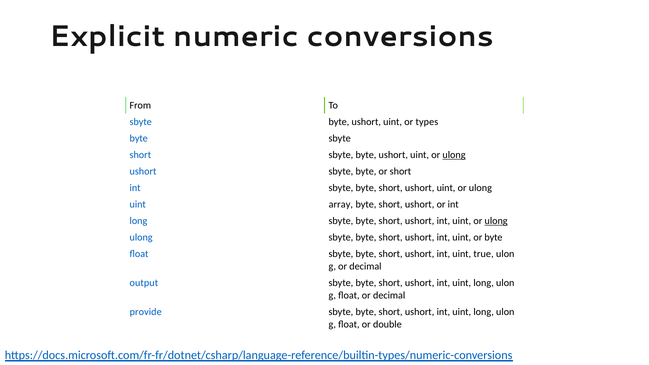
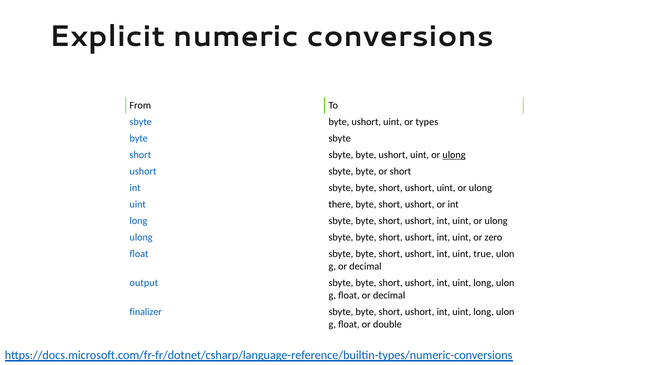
array: array -> there
ulong at (496, 221) underline: present -> none
or byte: byte -> zero
provide: provide -> finalizer
